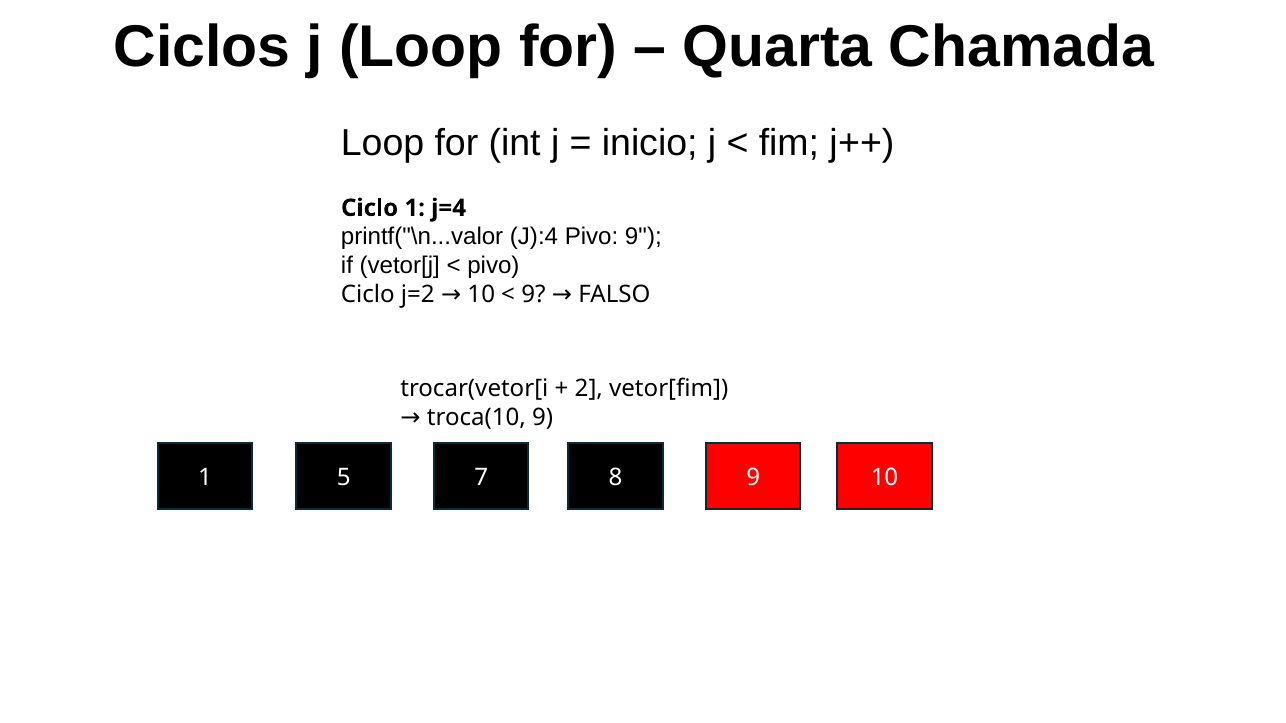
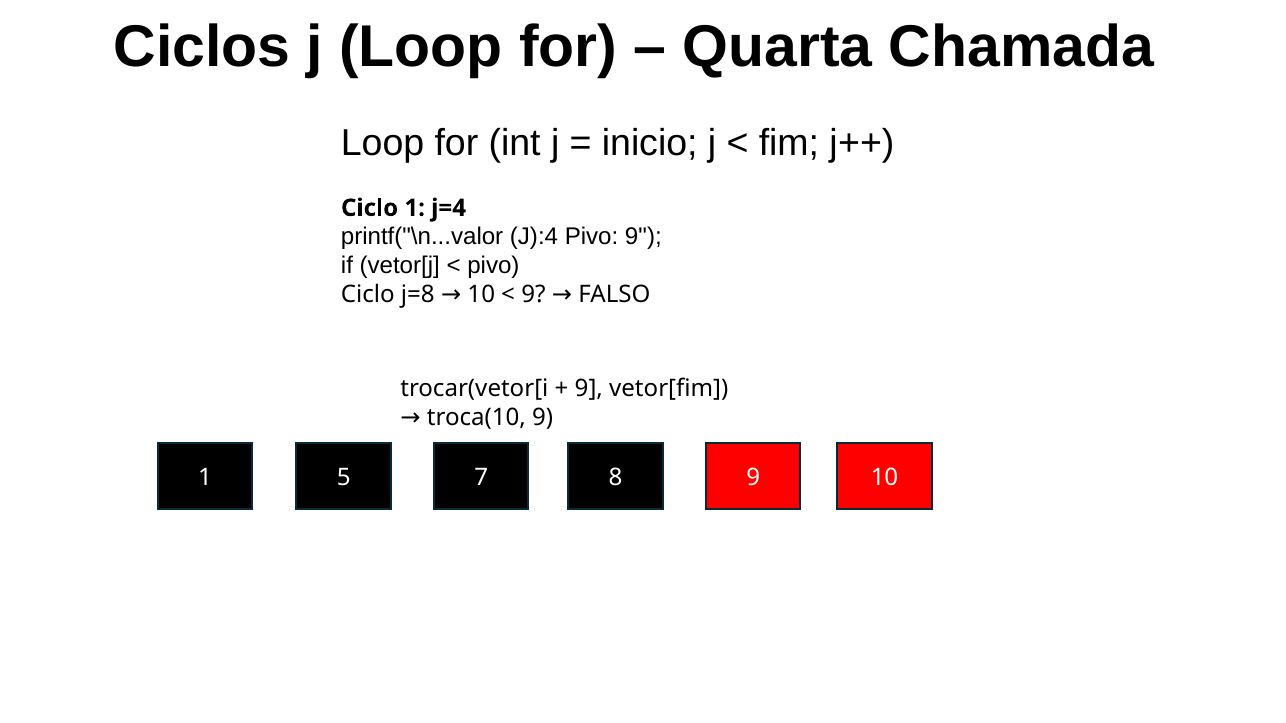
j=2: j=2 -> j=8
2 at (589, 389): 2 -> 9
